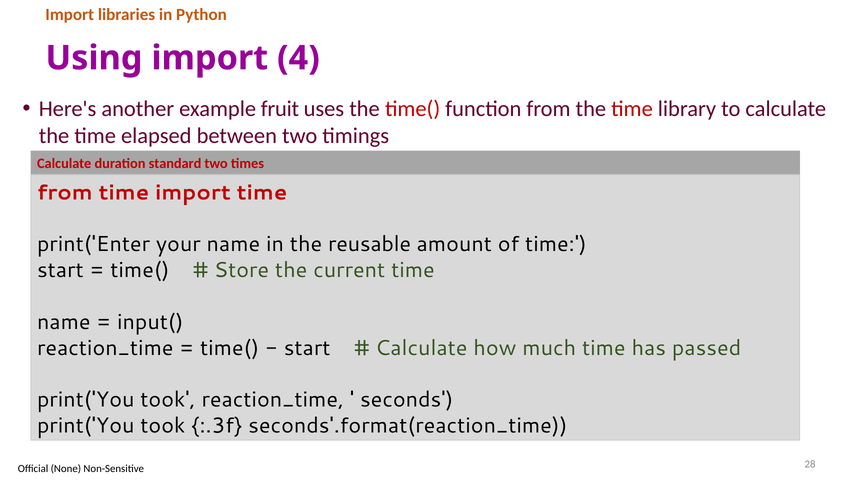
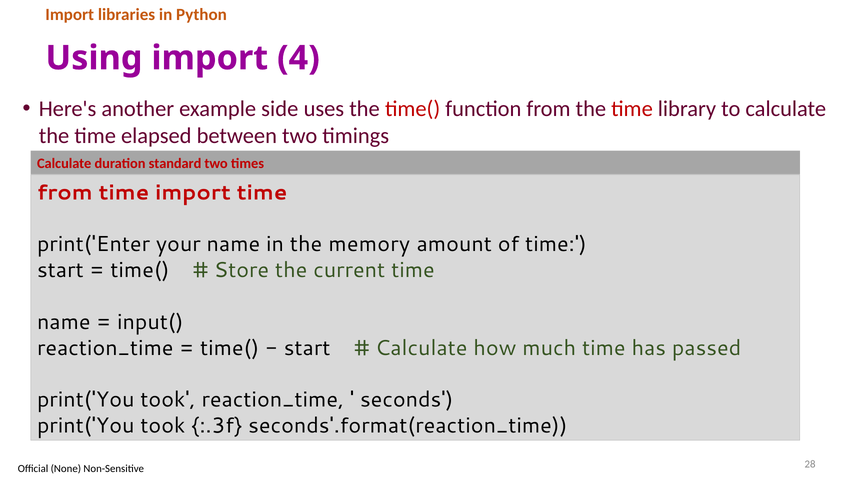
fruit: fruit -> side
reusable: reusable -> memory
